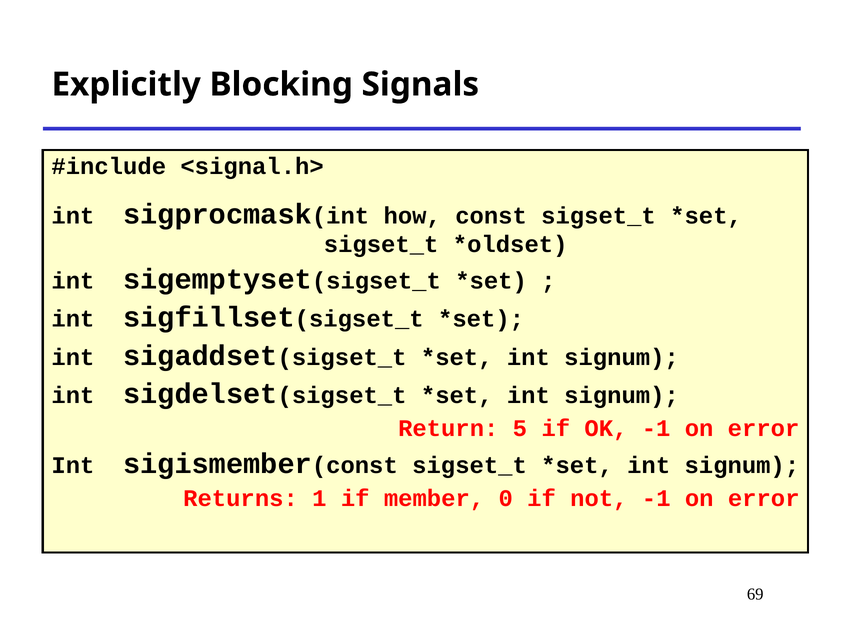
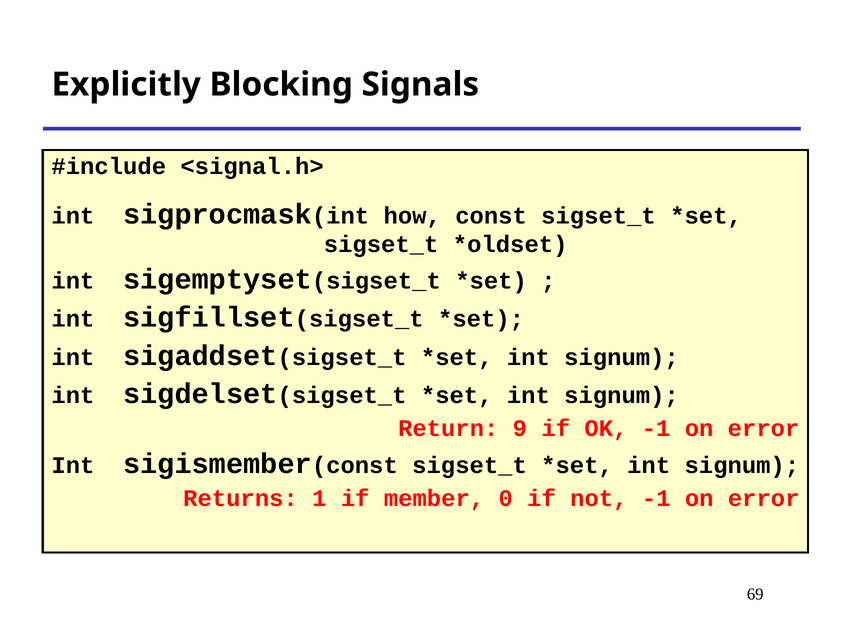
5: 5 -> 9
